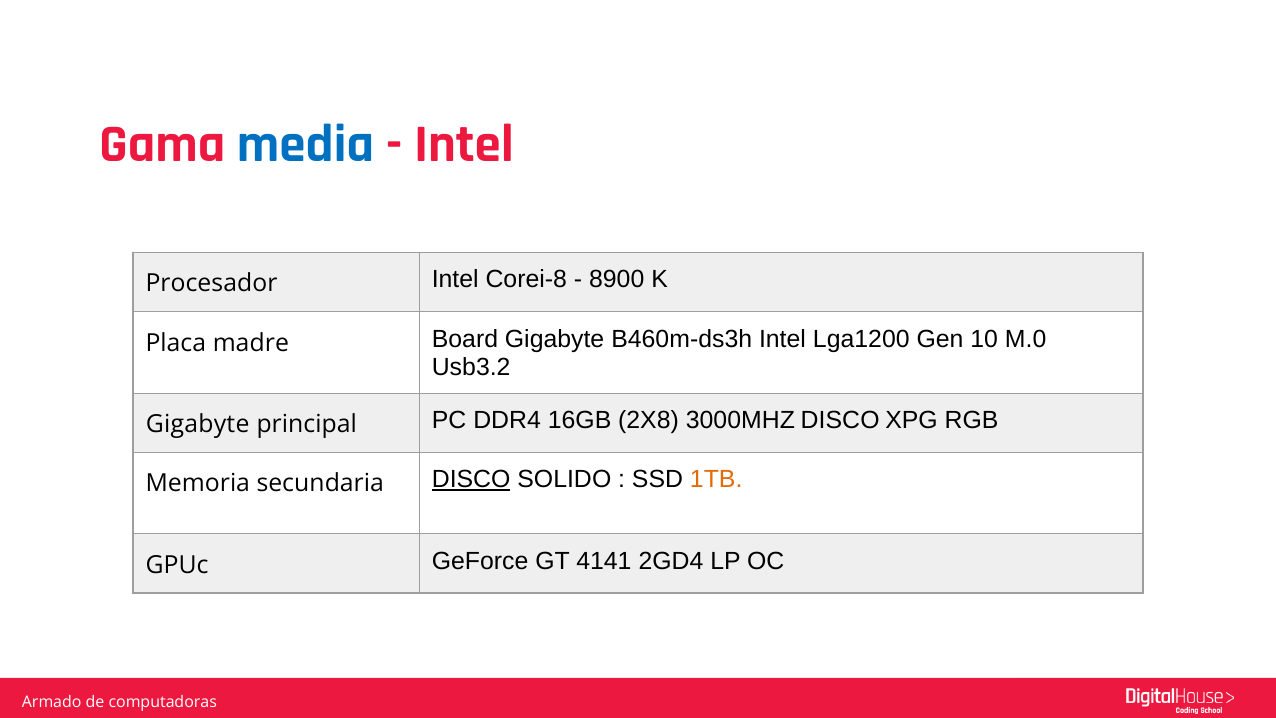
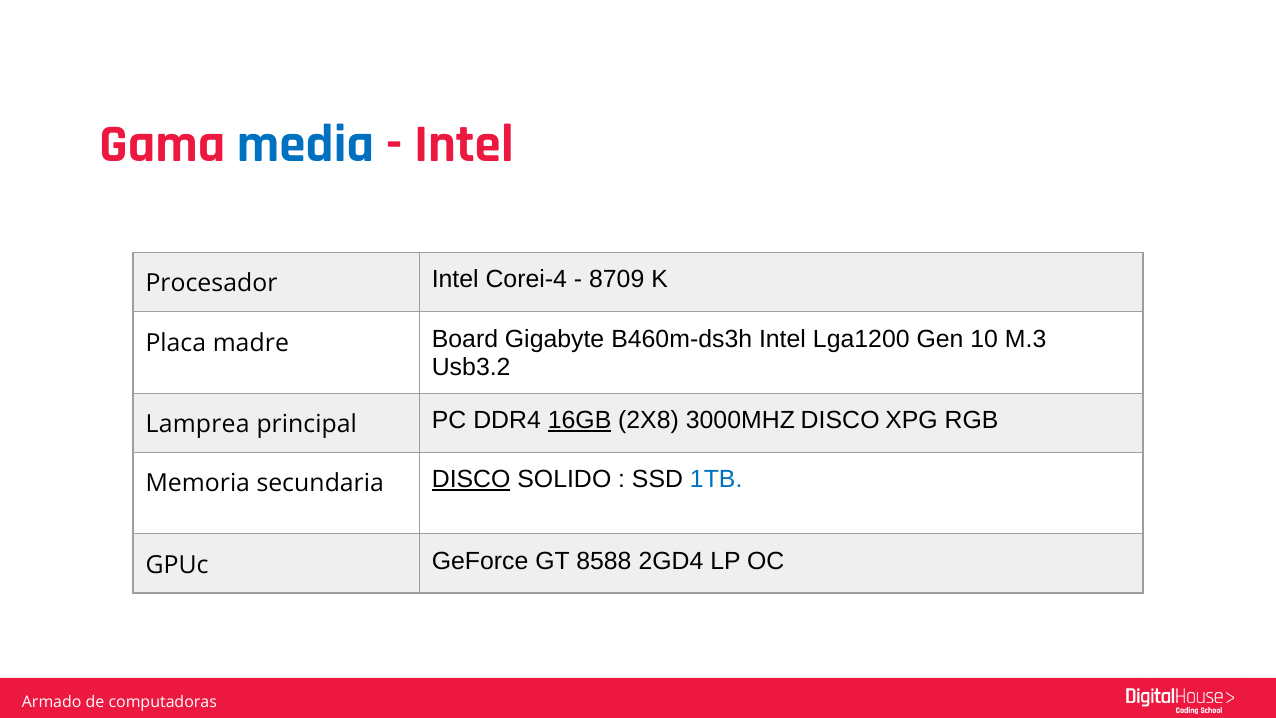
Corei-8: Corei-8 -> Corei-4
8900: 8900 -> 8709
M.0: M.0 -> M.3
Gigabyte at (198, 424): Gigabyte -> Lamprea
16GB underline: none -> present
1TB colour: orange -> blue
4141: 4141 -> 8588
